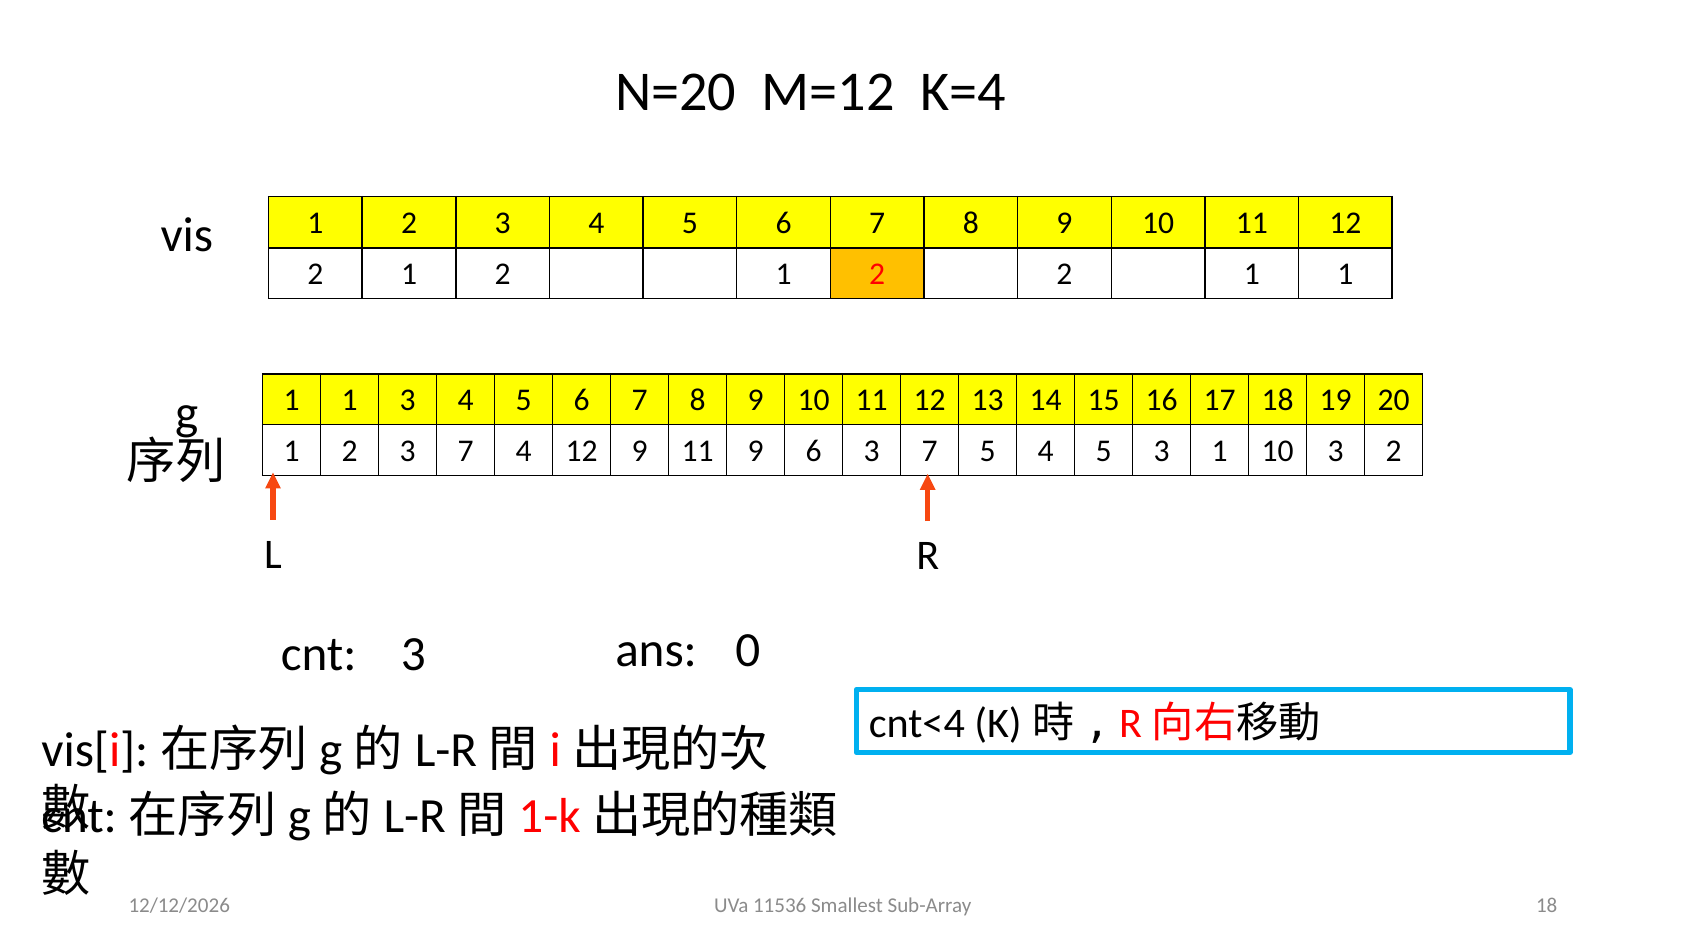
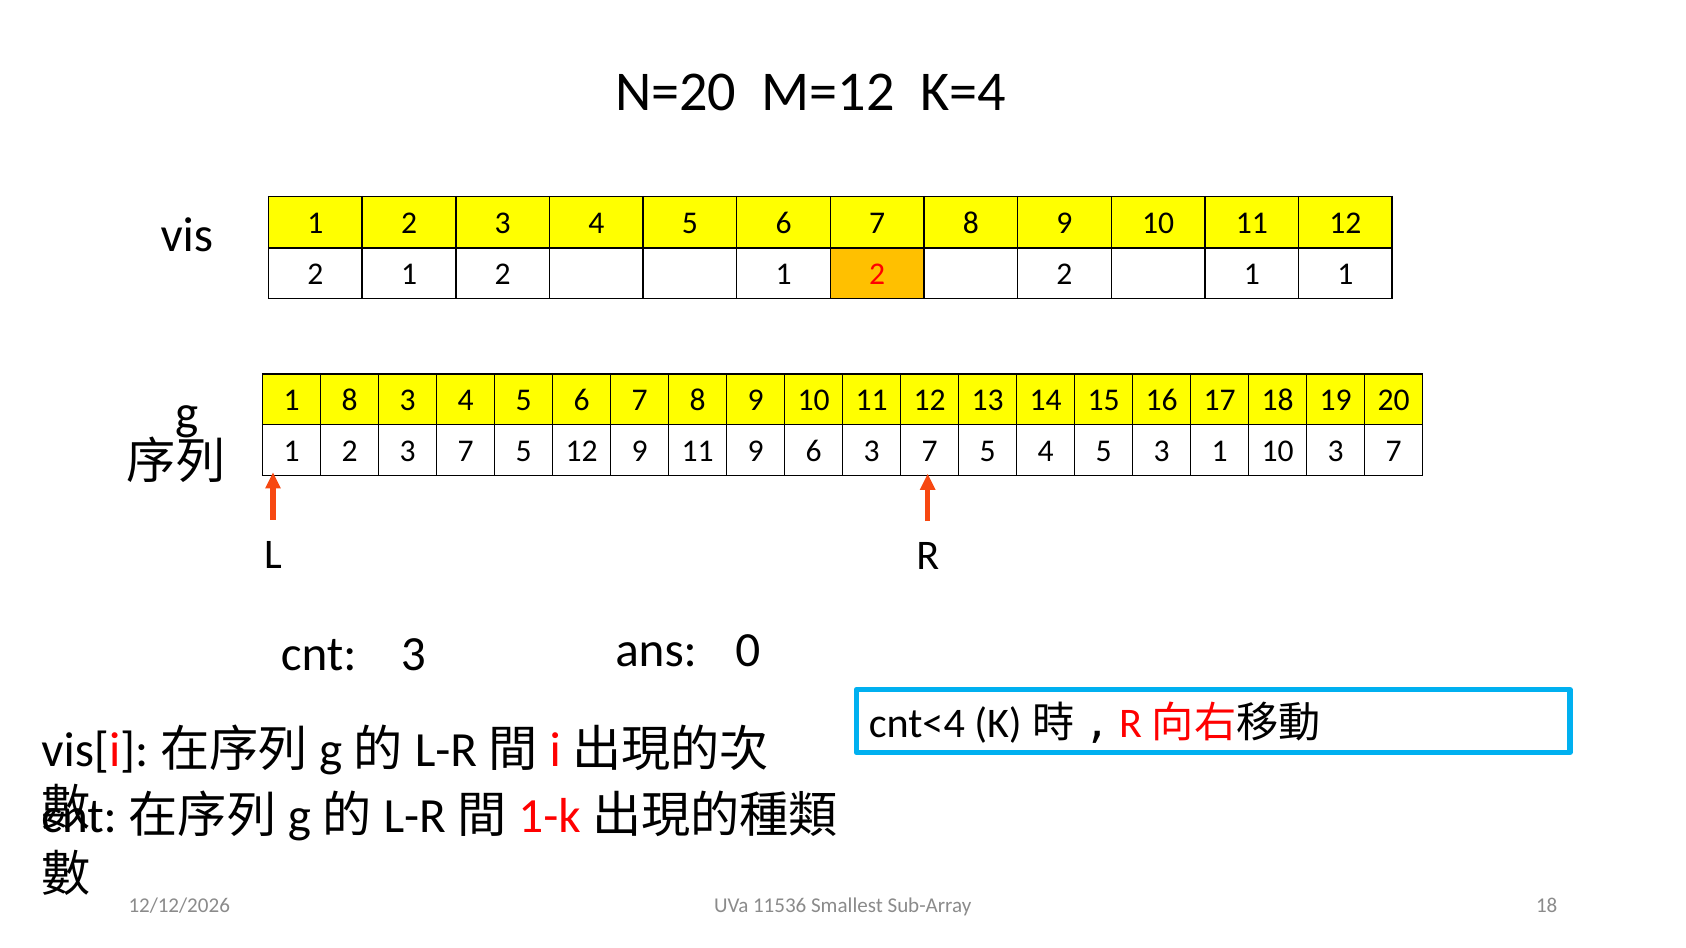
1 at (350, 400): 1 -> 8
2 3 7 4: 4 -> 5
10 3 2: 2 -> 7
